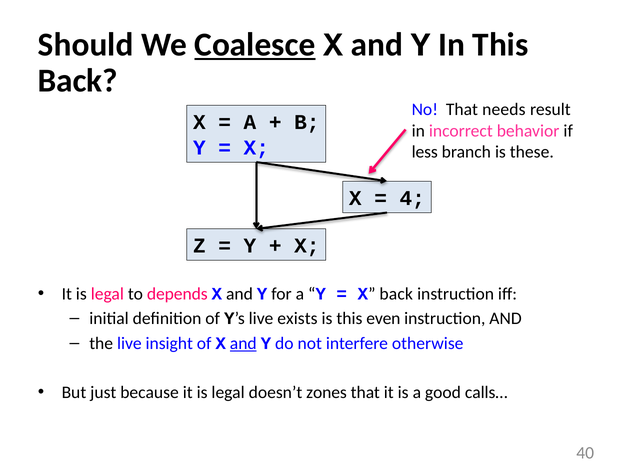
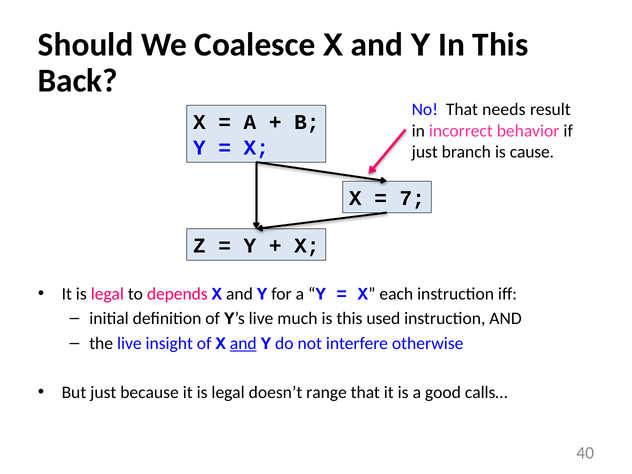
Coalesce underline: present -> none
less at (425, 152): less -> just
these: these -> cause
4: 4 -> 7
X back: back -> each
exists: exists -> much
even: even -> used
zones: zones -> range
